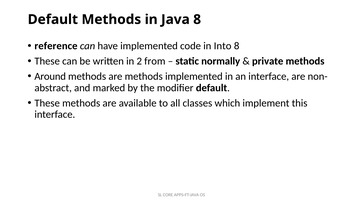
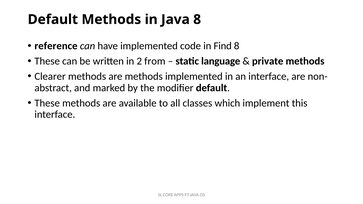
Into: Into -> Find
normally: normally -> language
Around: Around -> Clearer
